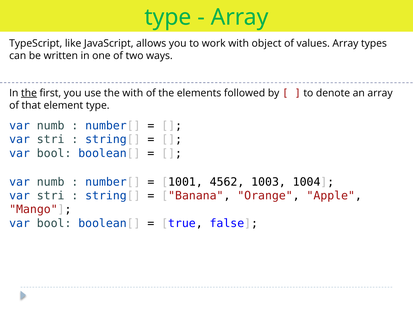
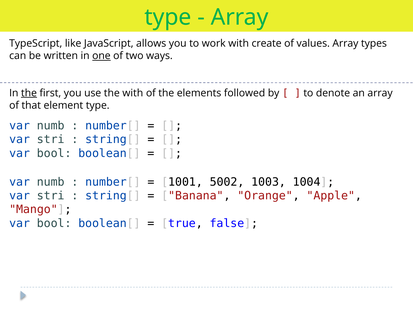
object: object -> create
one underline: none -> present
4562: 4562 -> 5002
